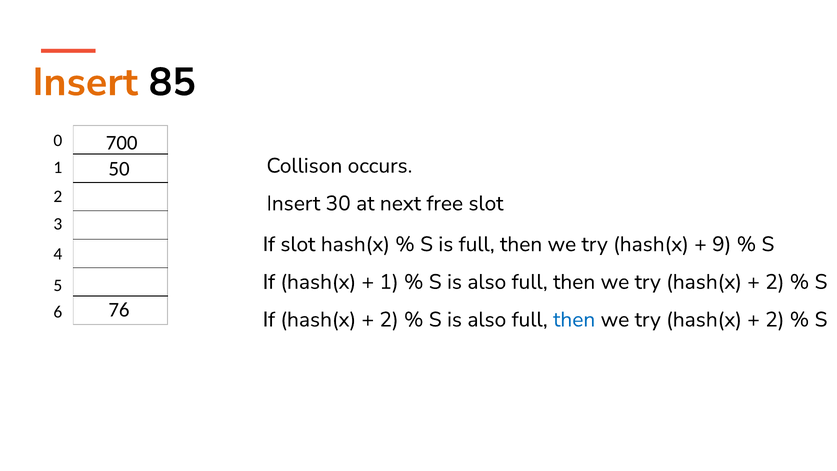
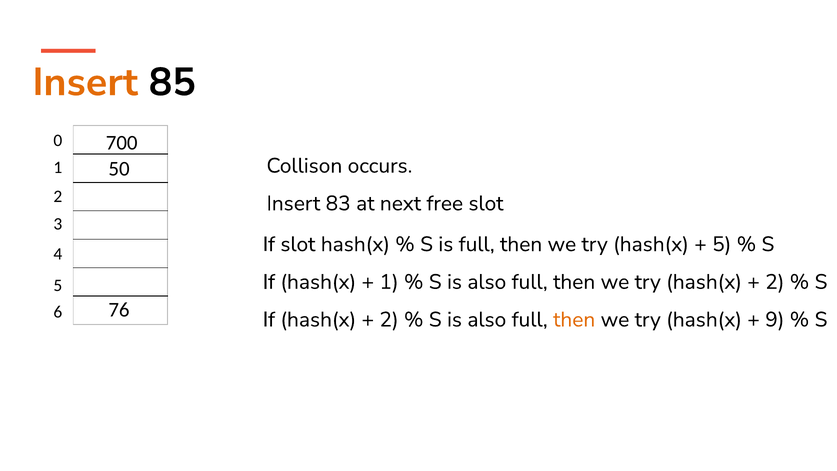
30: 30 -> 83
9 at (722, 244): 9 -> 5
then at (574, 319) colour: blue -> orange
2 at (775, 319): 2 -> 9
